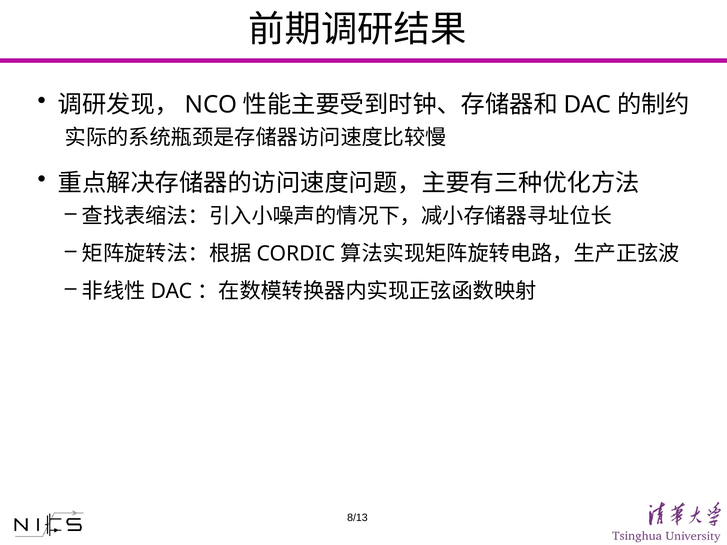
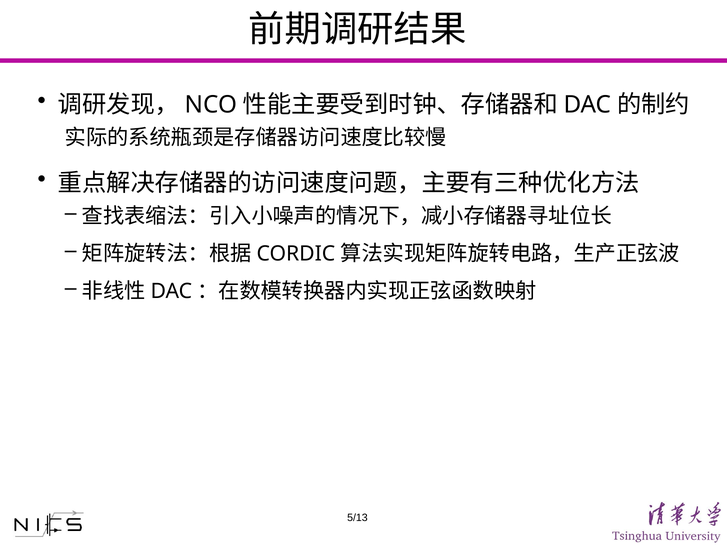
8/13: 8/13 -> 5/13
